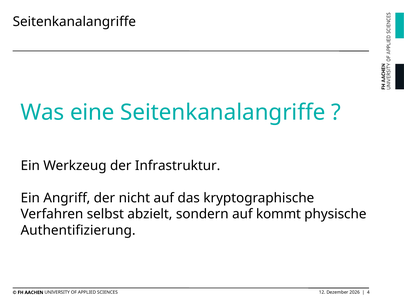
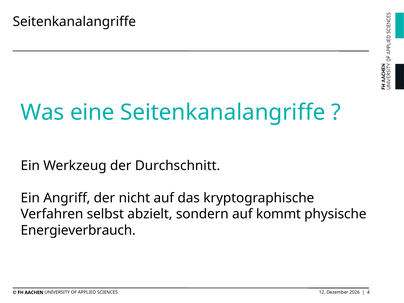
Infrastruktur: Infrastruktur -> Durchschnitt
Authentifizierung: Authentifizierung -> Energieverbrauch
